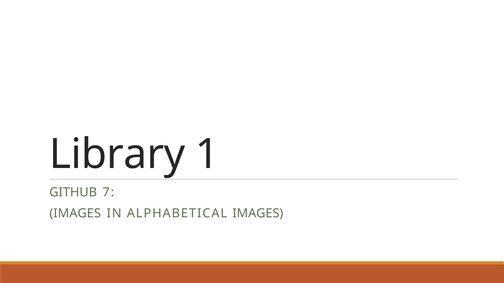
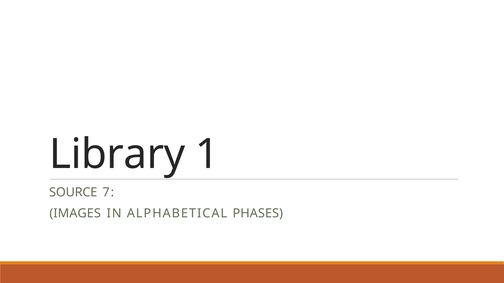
GITHUB: GITHUB -> SOURCE
ALPHABETICAL IMAGES: IMAGES -> PHASES
